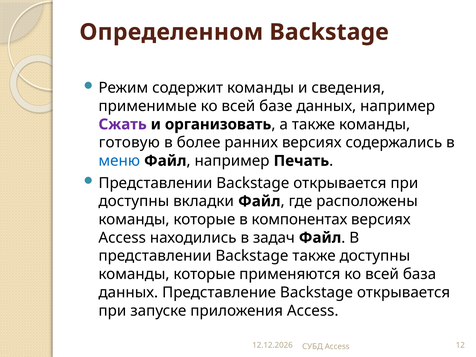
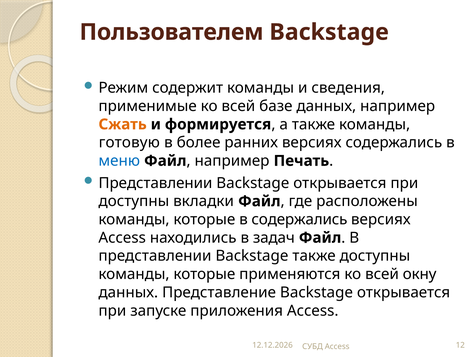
Определенном: Определенном -> Пользователем
Сжать colour: purple -> orange
организовать: организовать -> формируется
в компонентах: компонентах -> содержались
база: база -> окну
